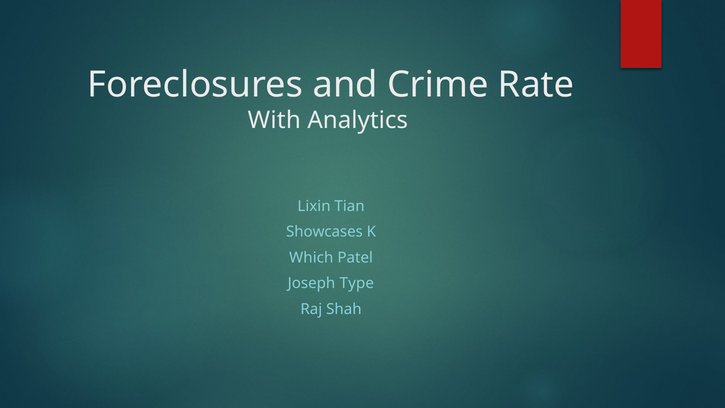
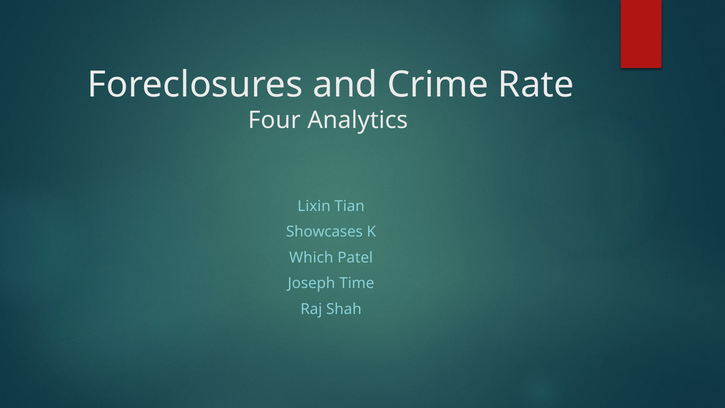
With: With -> Four
Type: Type -> Time
